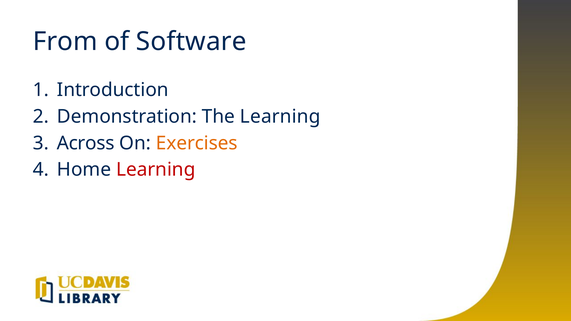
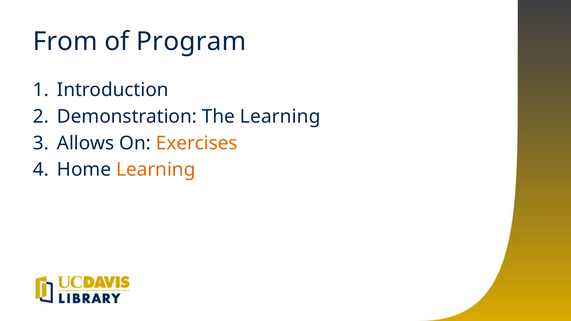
Software: Software -> Program
Across: Across -> Allows
Learning at (156, 170) colour: red -> orange
